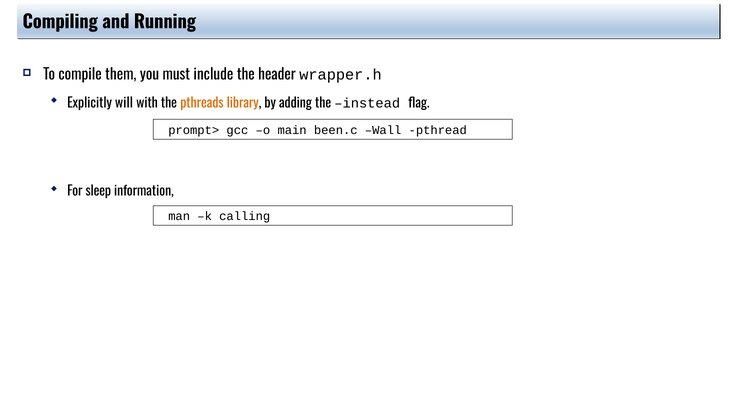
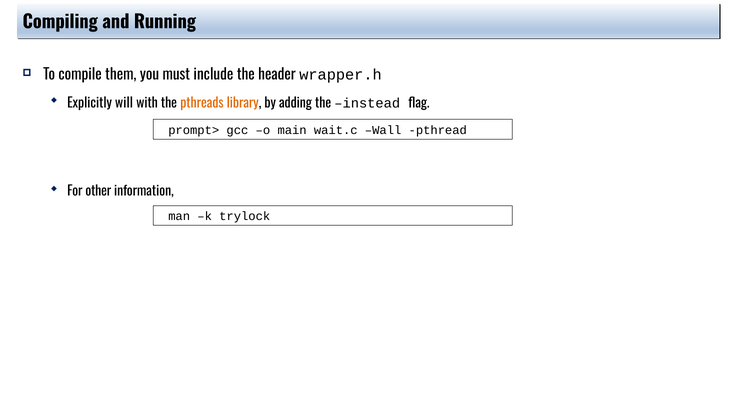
been.c: been.c -> wait.c
sleep: sleep -> other
calling: calling -> trylock
